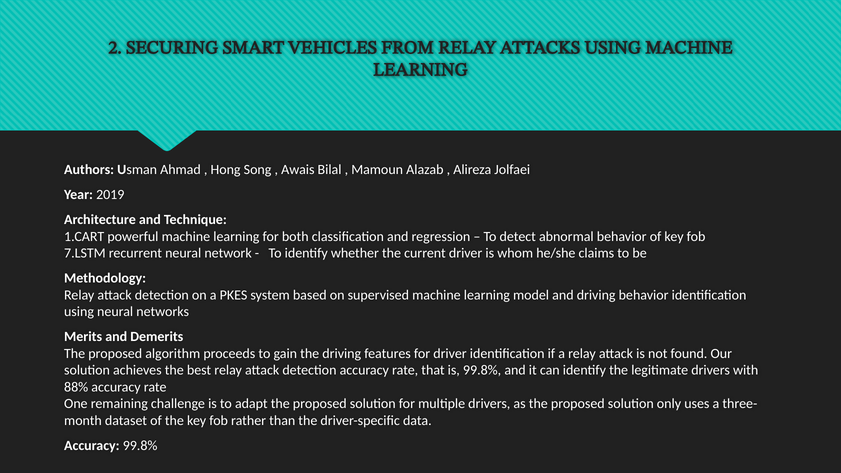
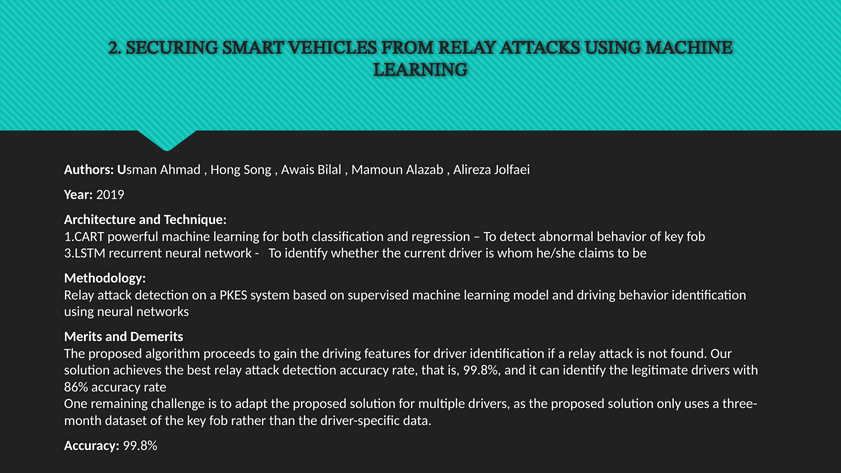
7.LSTM: 7.LSTM -> 3.LSTM
88%: 88% -> 86%
